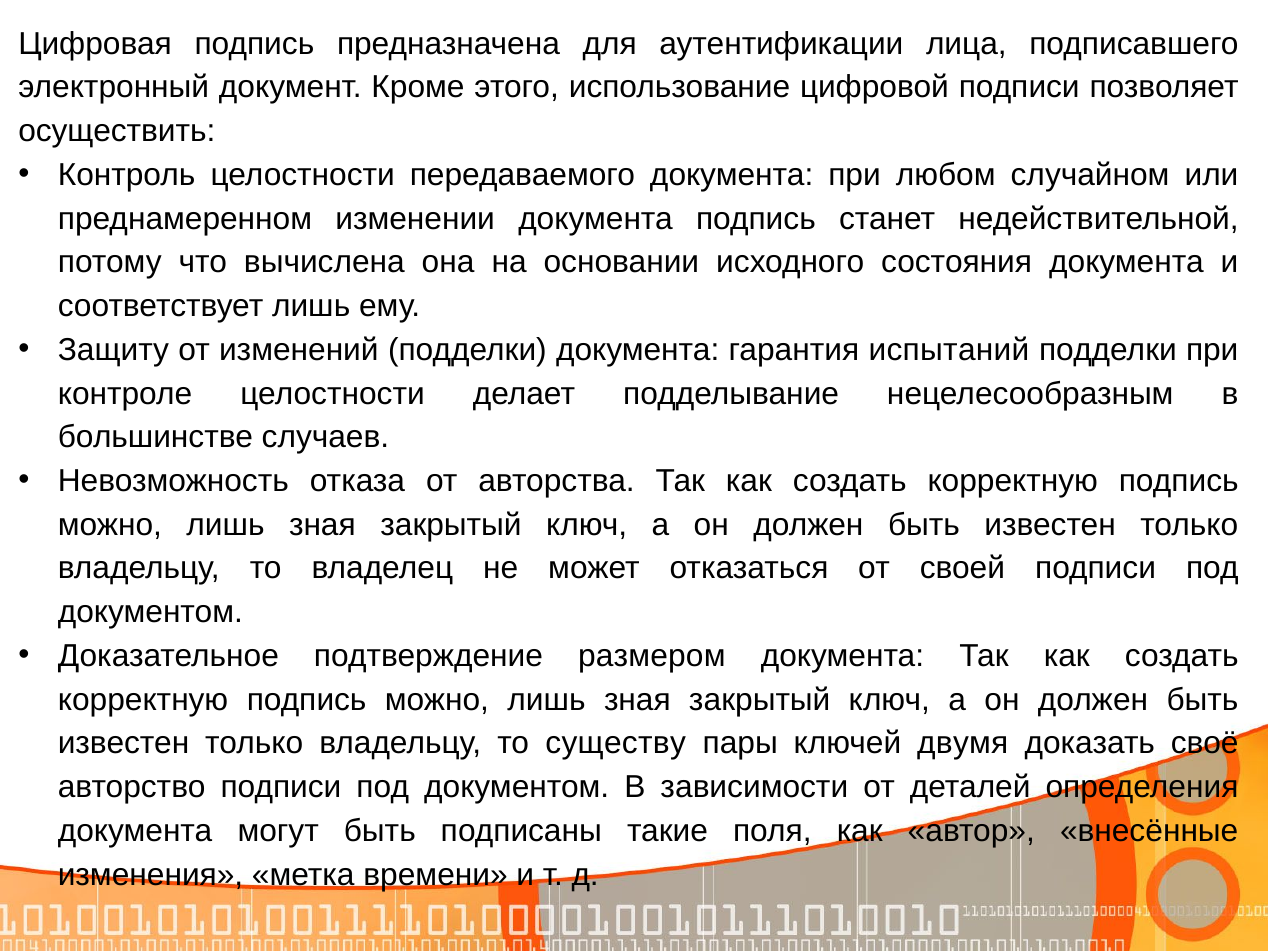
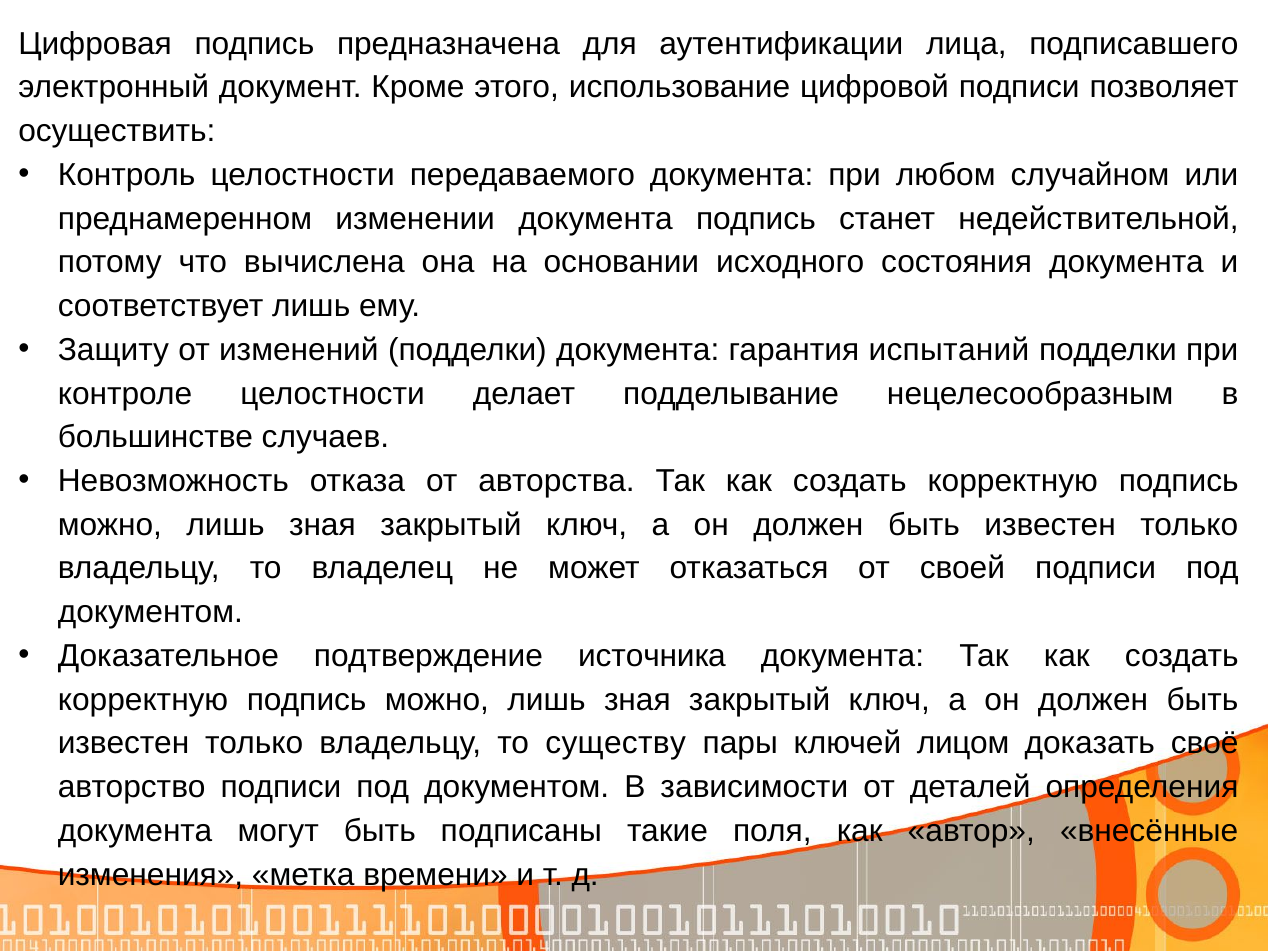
размером: размером -> источника
двумя: двумя -> лицом
